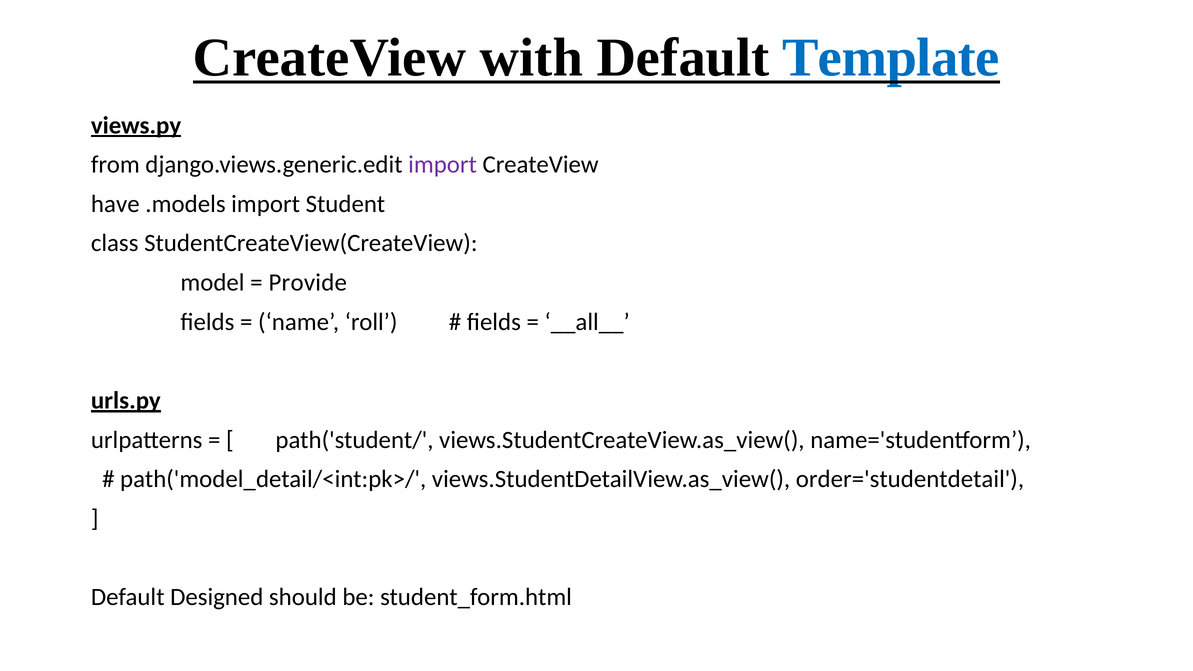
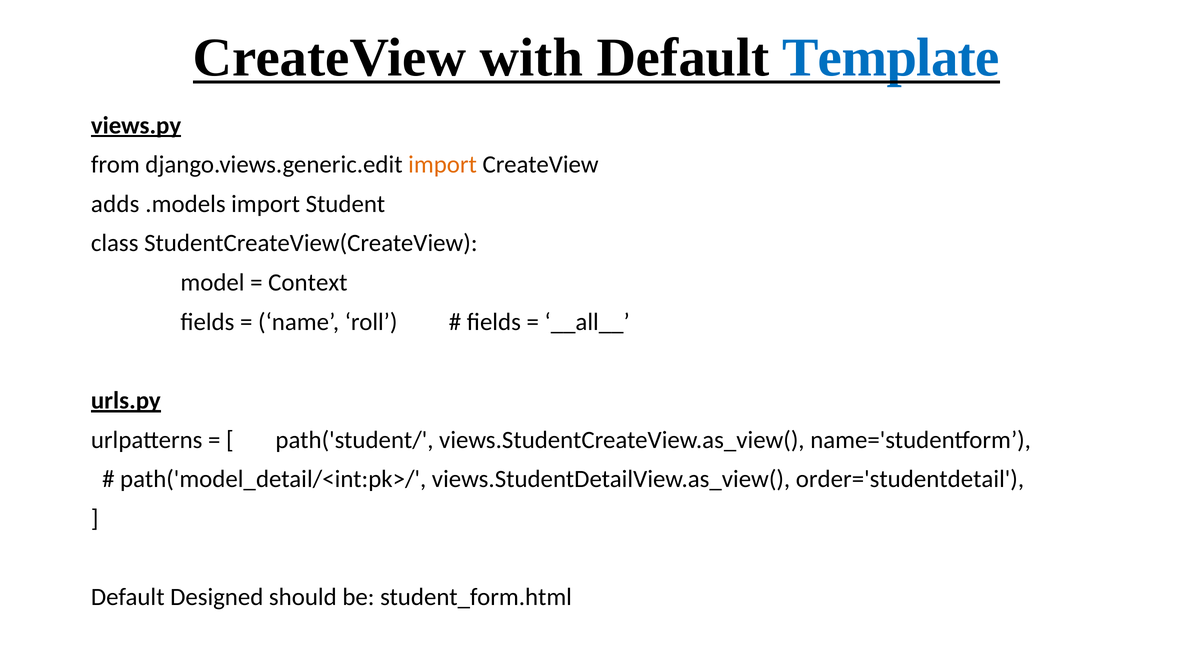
import at (443, 165) colour: purple -> orange
have: have -> adds
Provide: Provide -> Context
